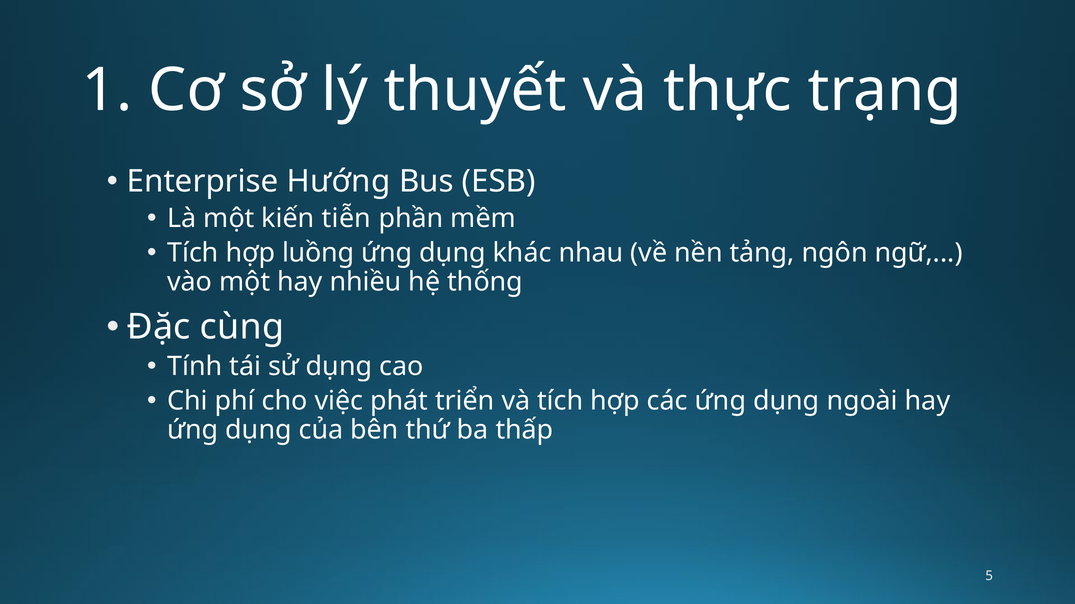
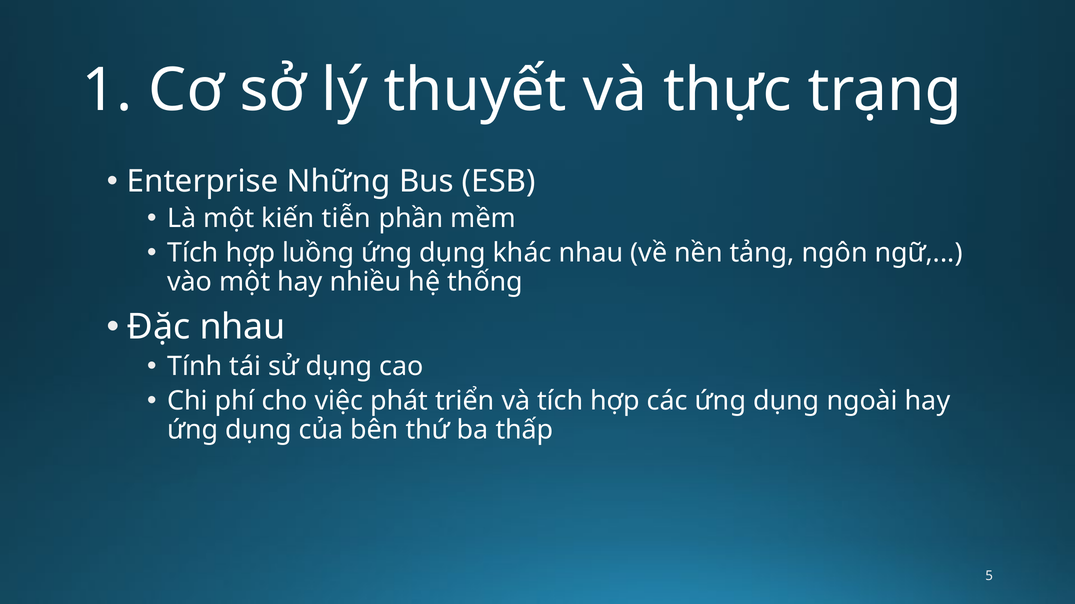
Hướng: Hướng -> Những
Đặc cùng: cùng -> nhau
